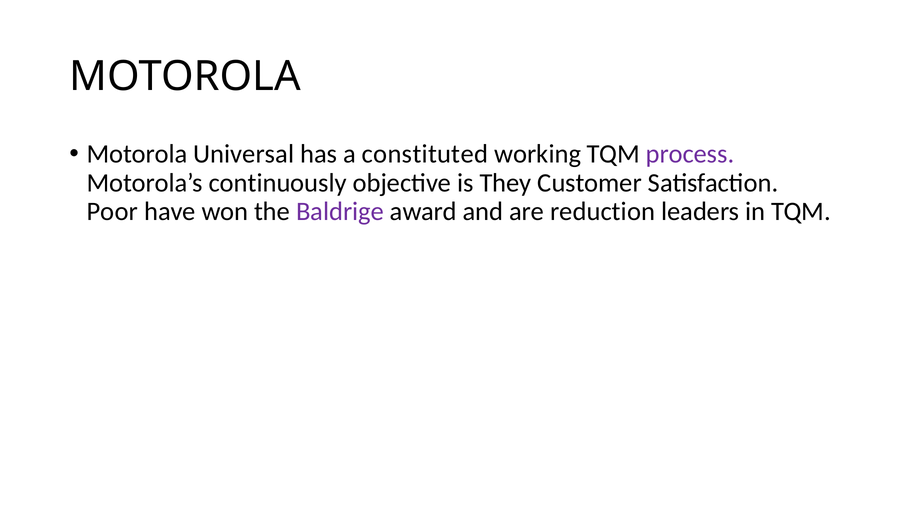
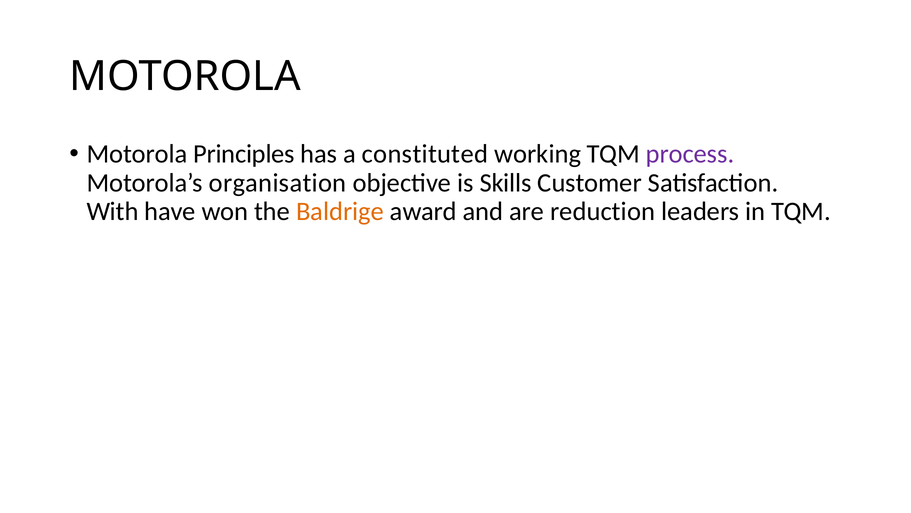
Universal: Universal -> Principles
continuously: continuously -> organisation
They: They -> Skills
Poor: Poor -> With
Baldrige colour: purple -> orange
